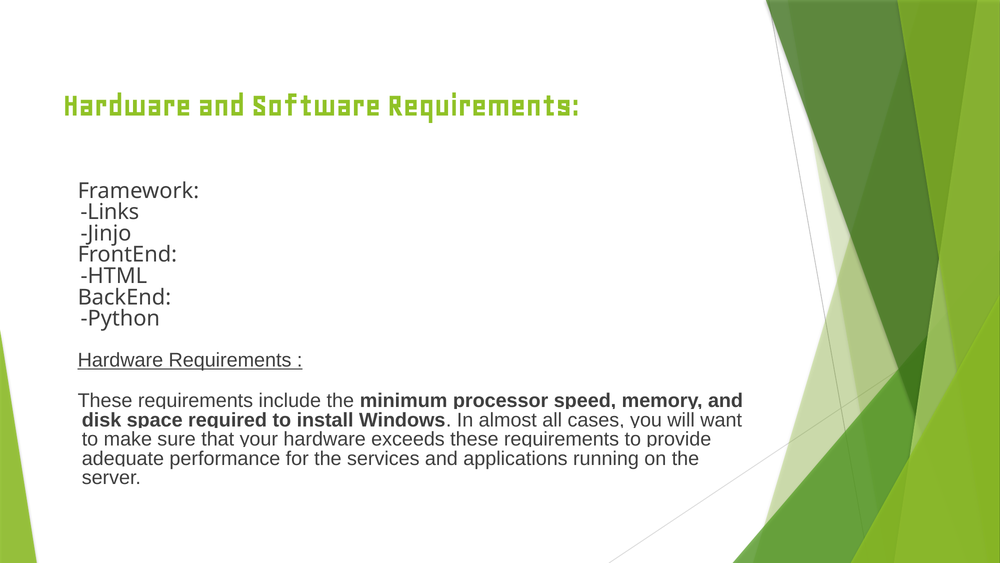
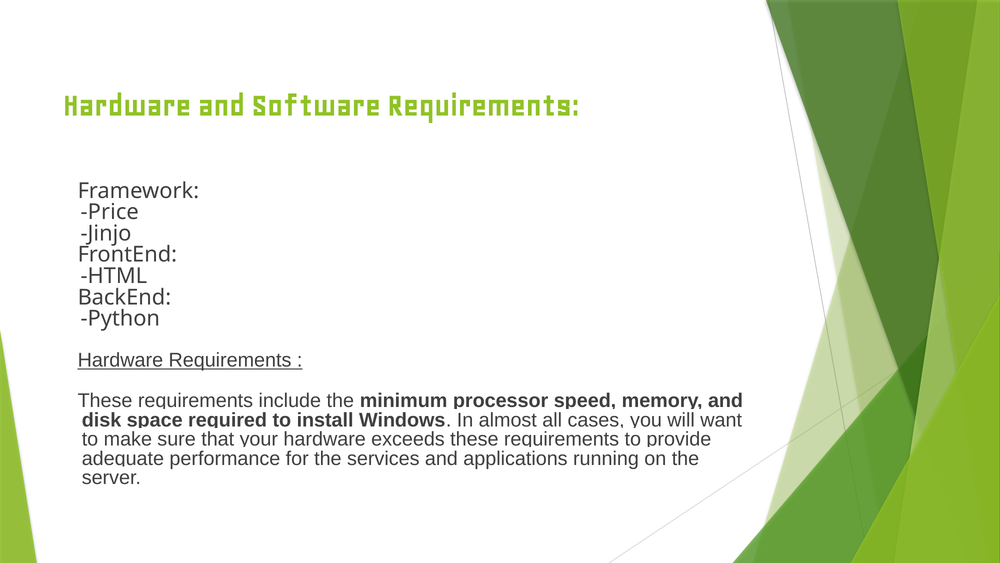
Links: Links -> Price
